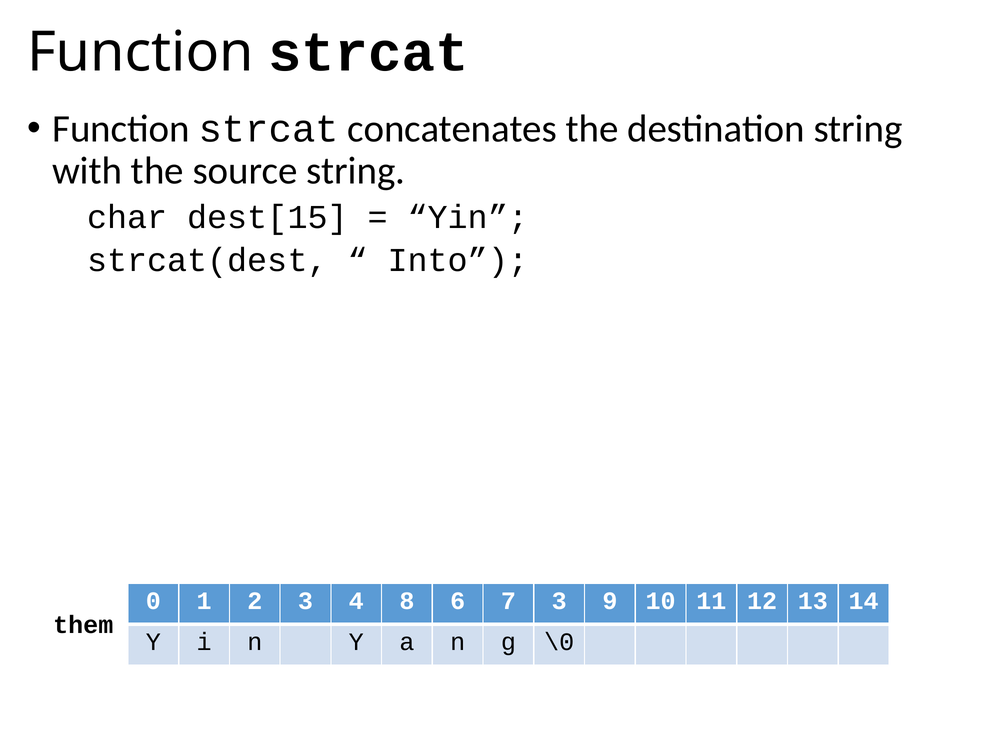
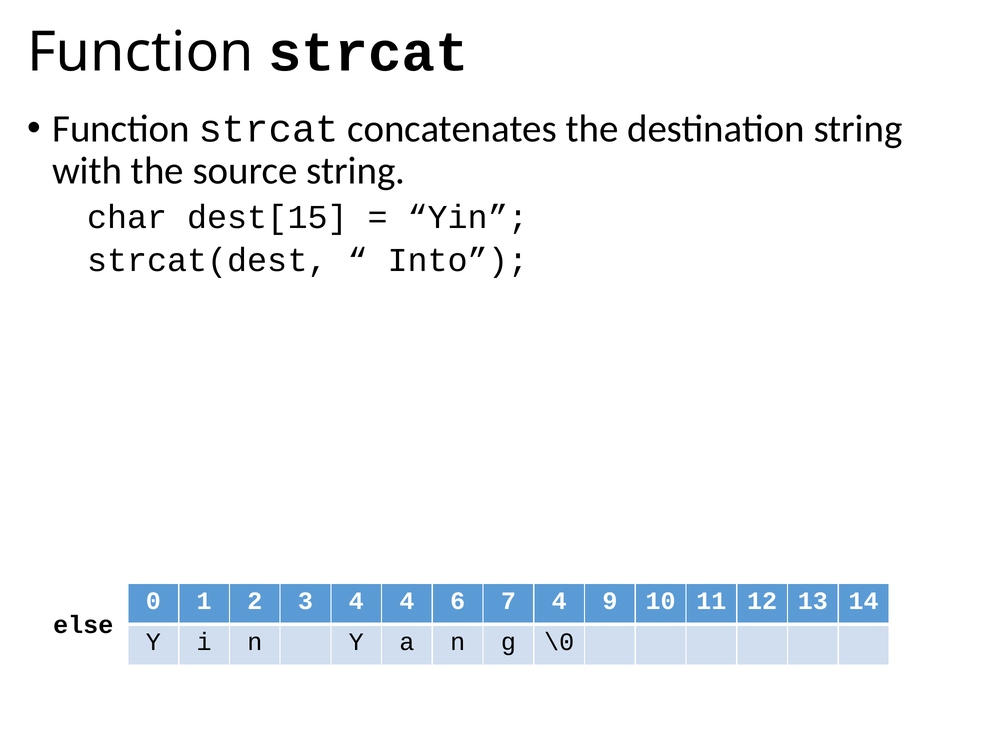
4 8: 8 -> 4
7 3: 3 -> 4
them: them -> else
